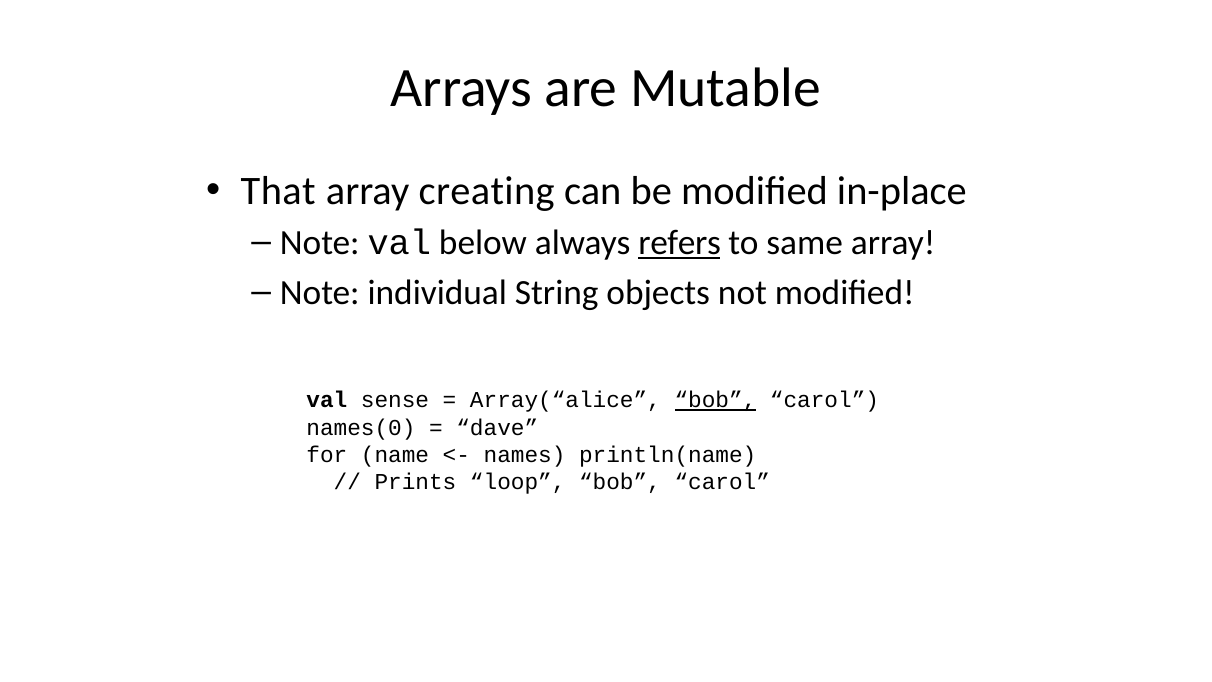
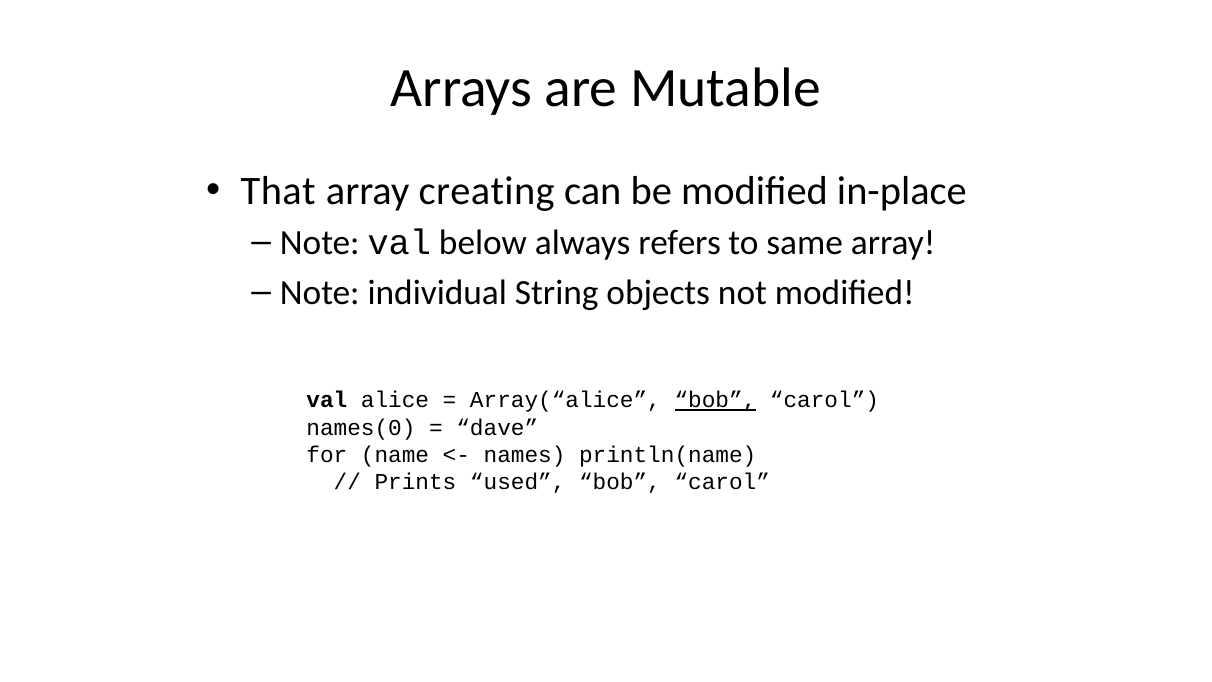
refers underline: present -> none
sense: sense -> alice
loop: loop -> used
